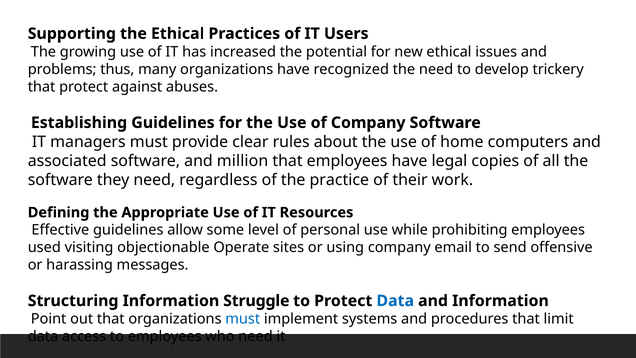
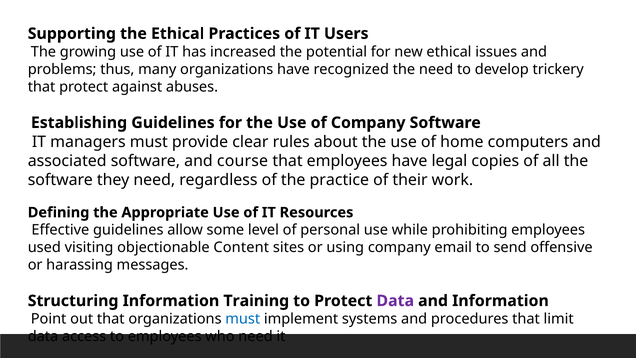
million: million -> course
Operate: Operate -> Content
Struggle: Struggle -> Training
Data at (395, 301) colour: blue -> purple
